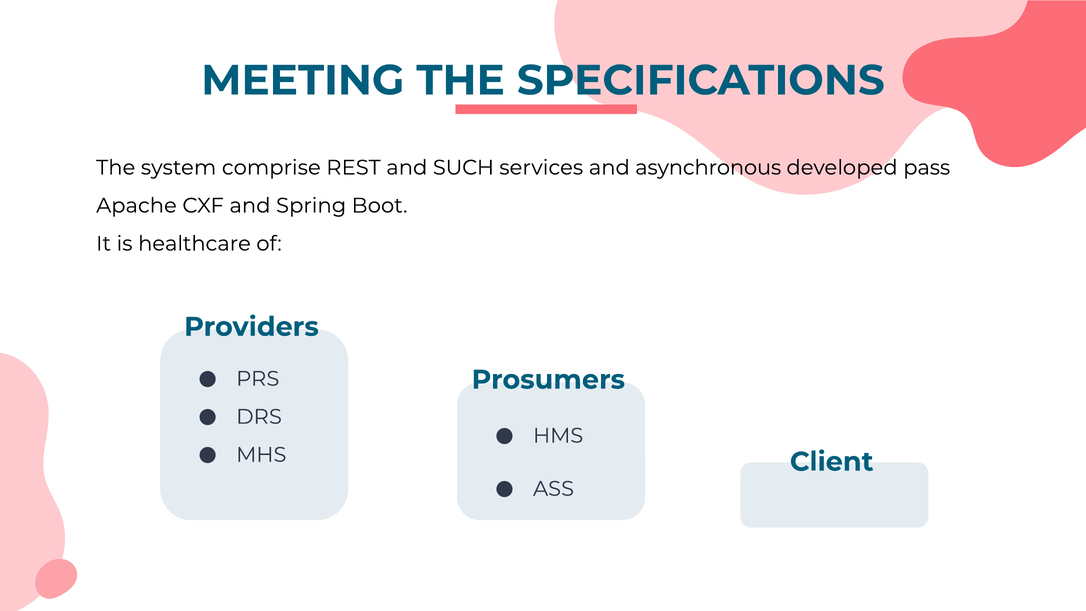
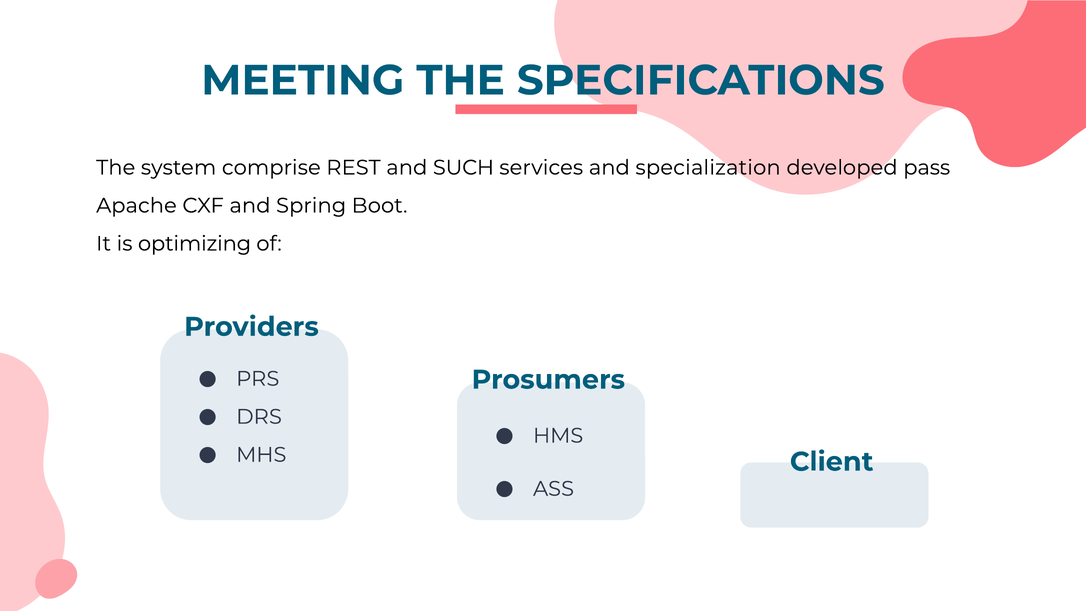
asynchronous: asynchronous -> specialization
healthcare: healthcare -> optimizing
